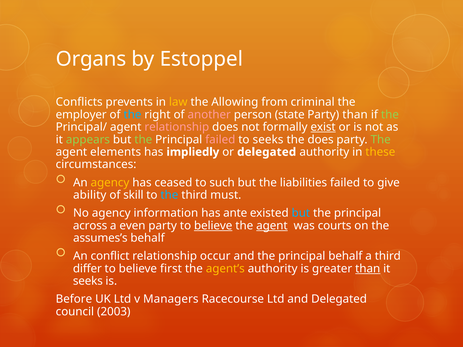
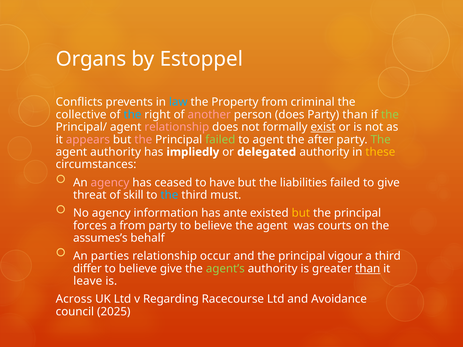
law colour: yellow -> light blue
Allowing: Allowing -> Property
employer: employer -> collective
person state: state -> does
appears colour: light green -> pink
the at (143, 140) colour: light green -> pink
failed at (220, 140) colour: pink -> light green
to seeks: seeks -> agent
the does: does -> after
agent elements: elements -> authority
agency at (110, 183) colour: yellow -> pink
such: such -> have
ability: ability -> threat
but at (301, 213) colour: light blue -> yellow
across: across -> forces
a even: even -> from
believe at (213, 226) underline: present -> none
agent at (272, 226) underline: present -> none
conflict: conflict -> parties
principal behalf: behalf -> vigour
believe first: first -> give
agent’s colour: yellow -> light green
seeks at (88, 281): seeks -> leave
Before: Before -> Across
Managers: Managers -> Regarding
and Delegated: Delegated -> Avoidance
2003: 2003 -> 2025
